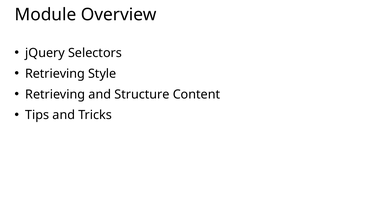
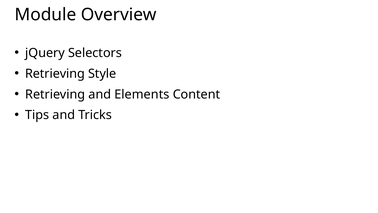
Structure: Structure -> Elements
